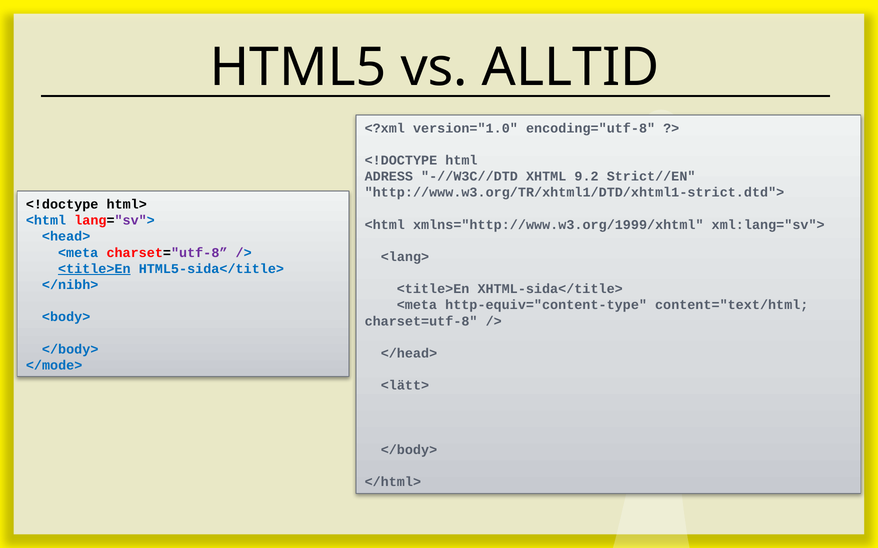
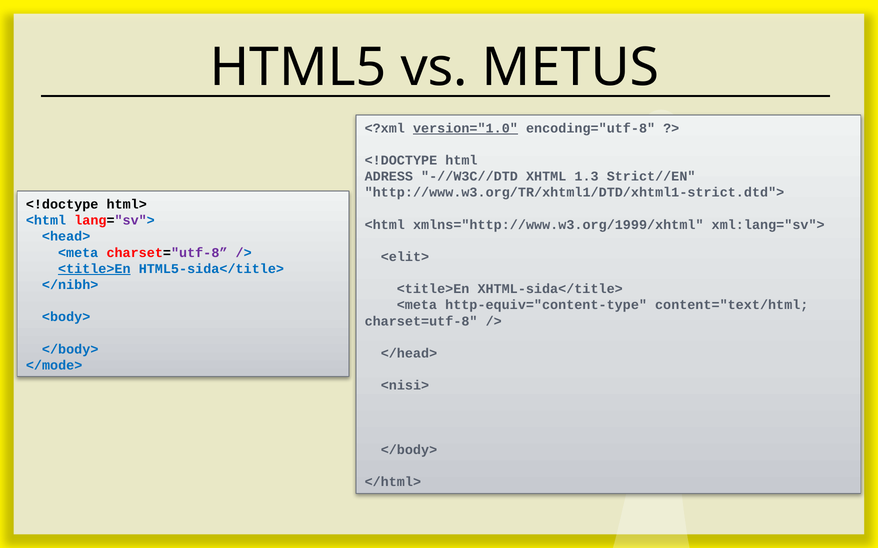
ALLTID: ALLTID -> METUS
version="1.0 underline: none -> present
9.2: 9.2 -> 1.3
<lang>: <lang> -> <elit>
<lätt>: <lätt> -> <nisi>
